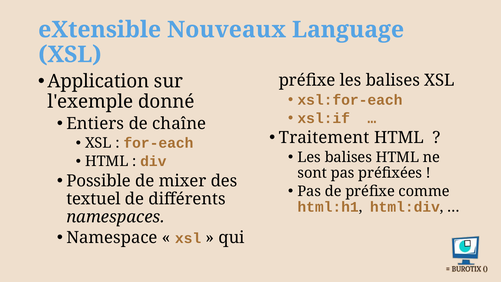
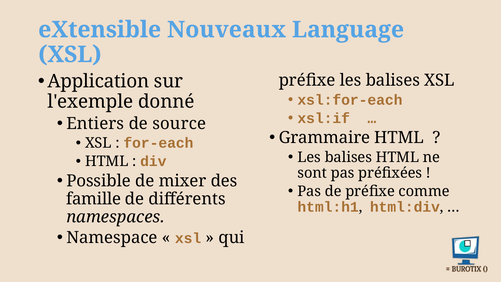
chaîne: chaîne -> source
Traitement: Traitement -> Grammaire
textuel: textuel -> famille
